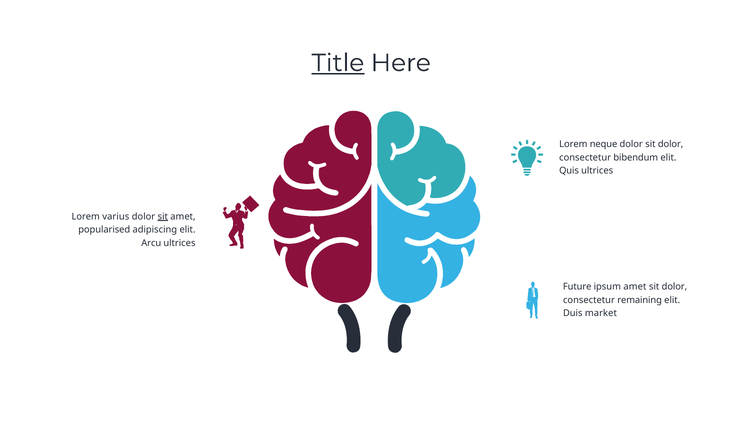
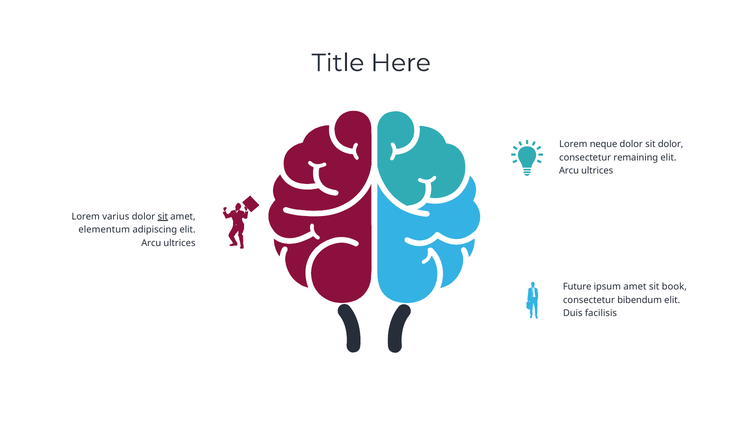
Title underline: present -> none
bibendum: bibendum -> remaining
Quis at (569, 171): Quis -> Arcu
popularised: popularised -> elementum
dolor at (674, 287): dolor -> book
remaining: remaining -> bibendum
market: market -> facilisis
